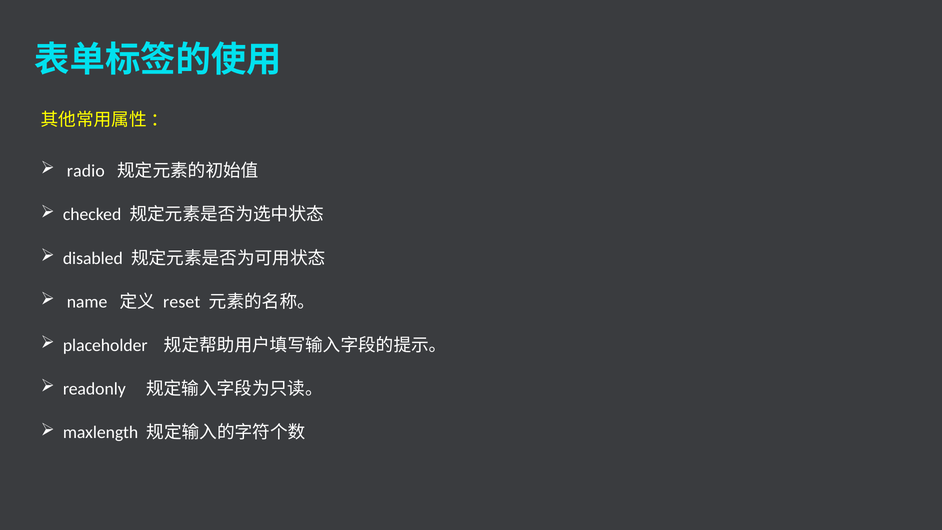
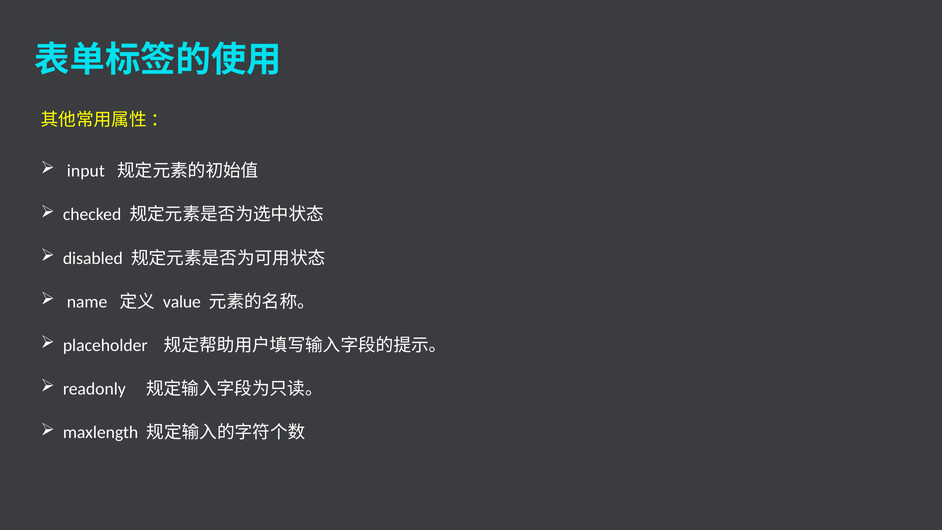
radio: radio -> input
reset: reset -> value
